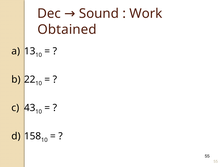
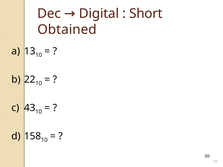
Sound: Sound -> Digital
Work: Work -> Short
